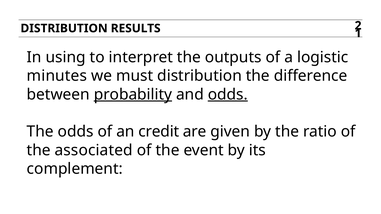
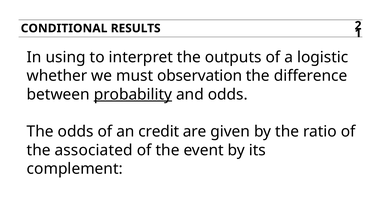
DISTRIBUTION at (64, 28): DISTRIBUTION -> CONDITIONAL
minutes: minutes -> whether
must distribution: distribution -> observation
odds at (228, 94) underline: present -> none
